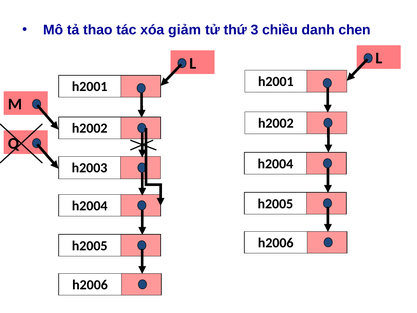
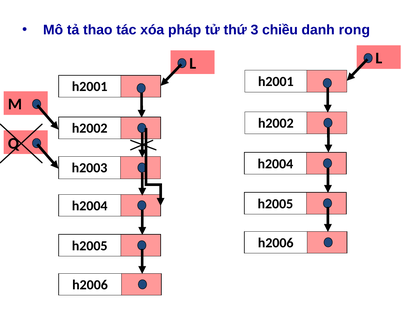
giảm: giảm -> pháp
chen: chen -> rong
